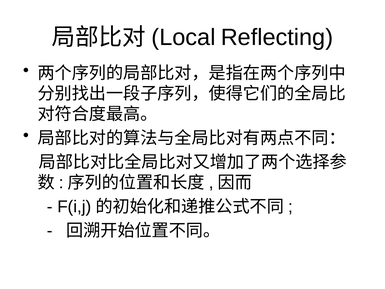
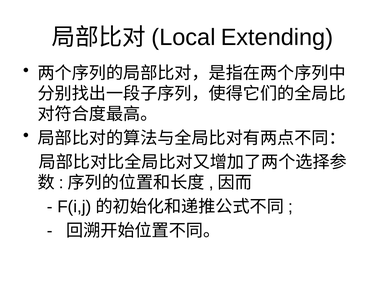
Reflecting: Reflecting -> Extending
